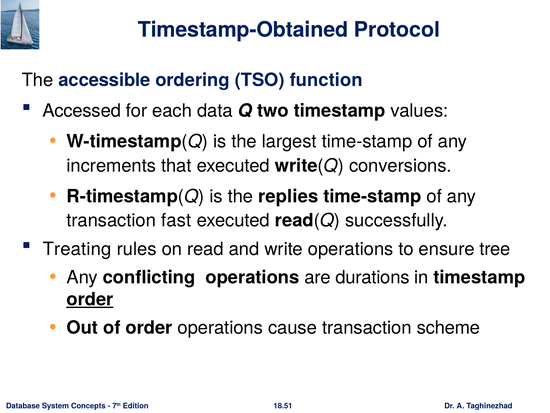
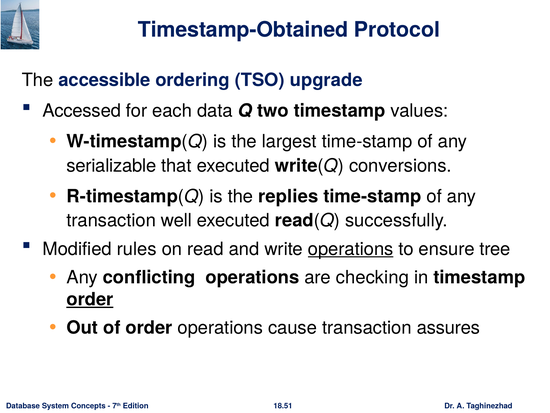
function: function -> upgrade
increments: increments -> serializable
fast: fast -> well
Treating: Treating -> Modified
operations at (351, 249) underline: none -> present
durations: durations -> checking
scheme: scheme -> assures
